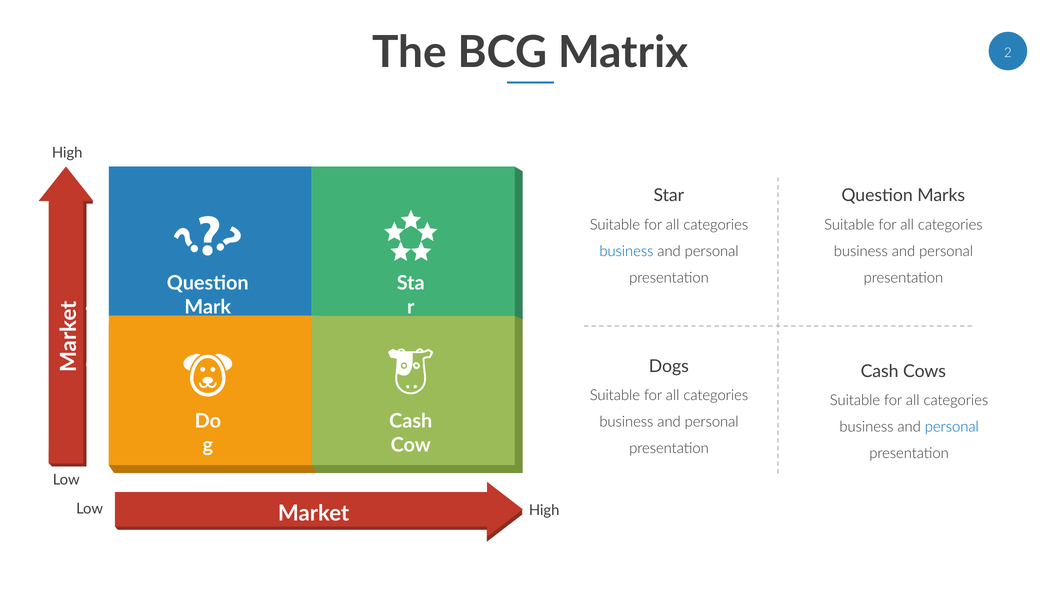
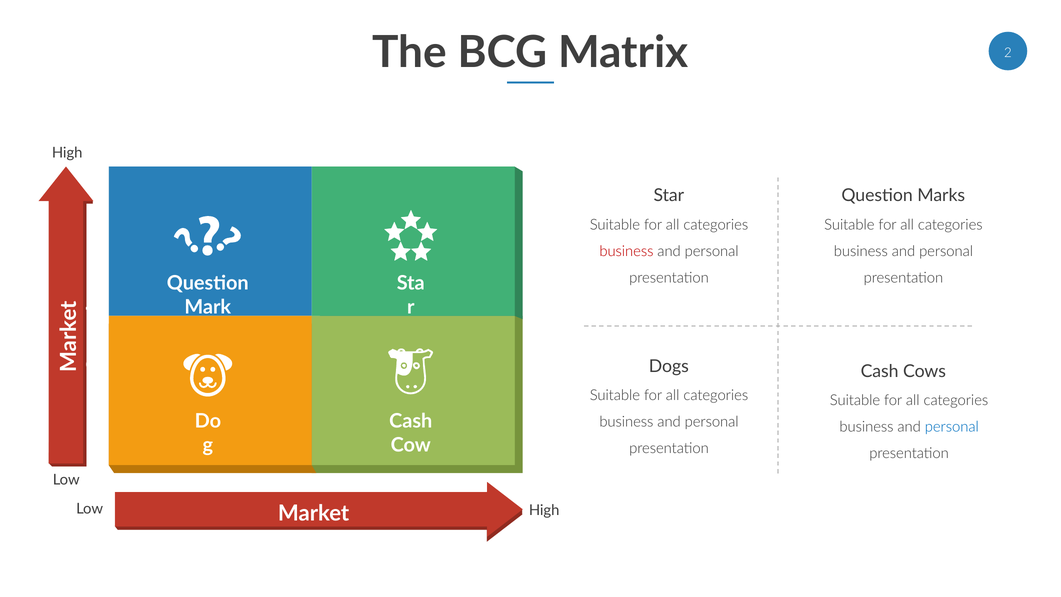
business at (626, 251) colour: blue -> red
